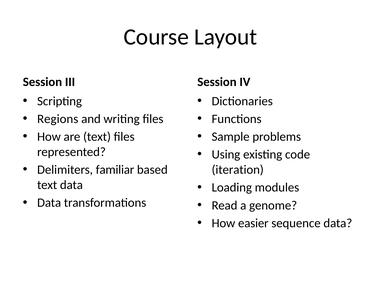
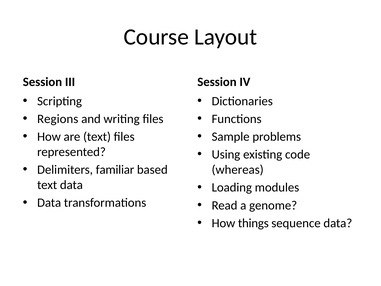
iteration: iteration -> whereas
easier: easier -> things
